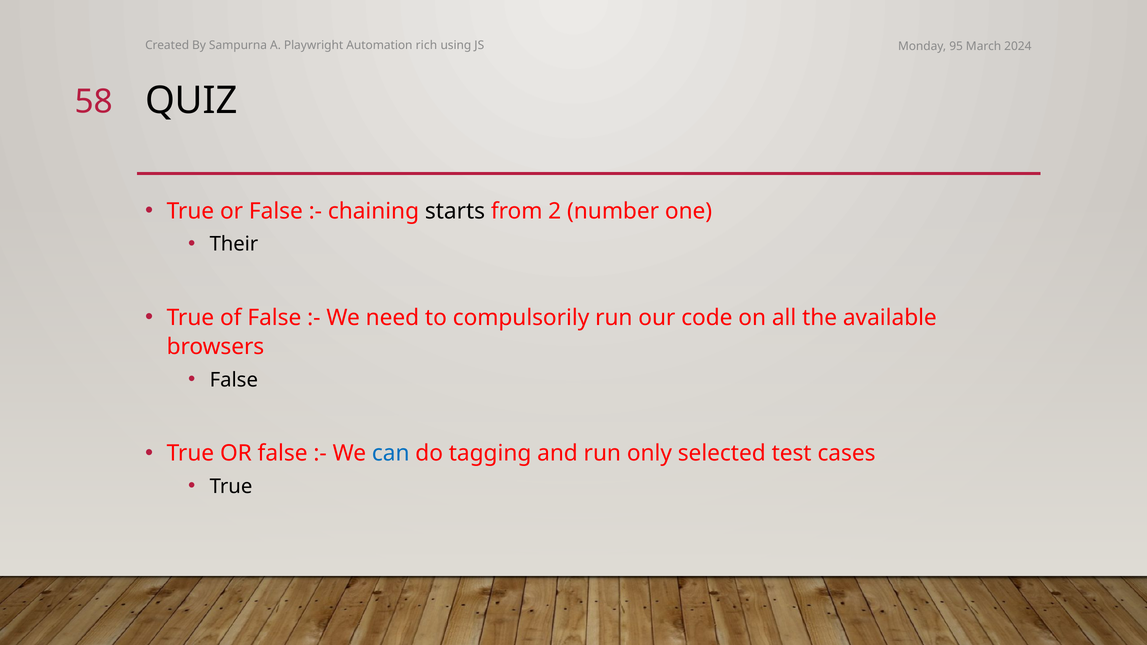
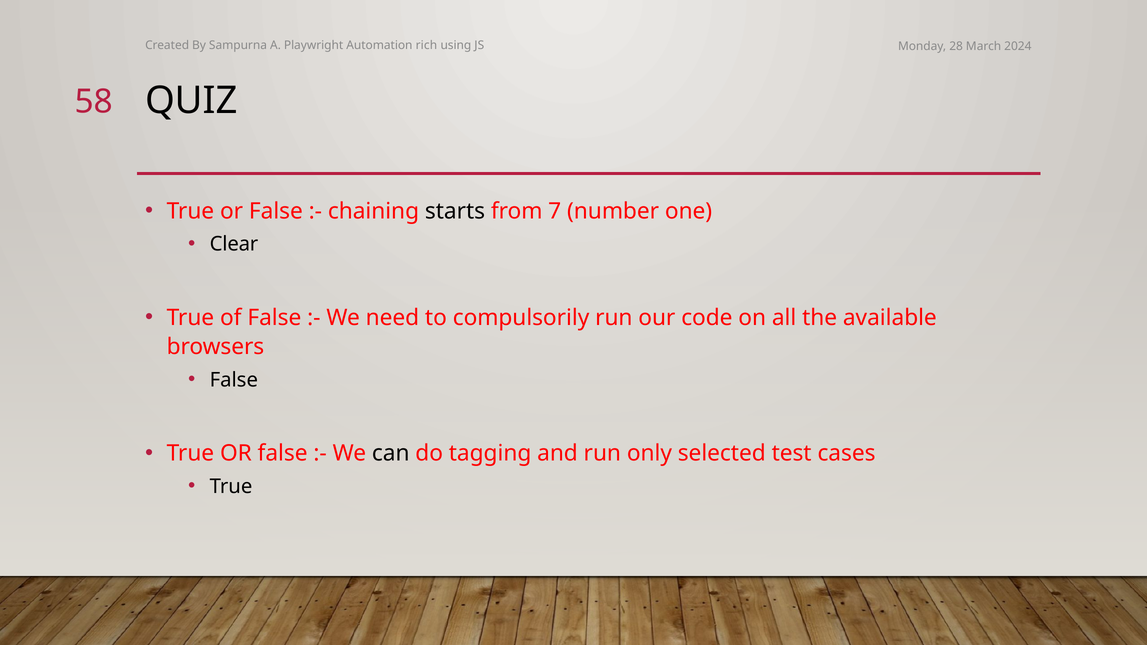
95: 95 -> 28
2: 2 -> 7
Their: Their -> Clear
can colour: blue -> black
